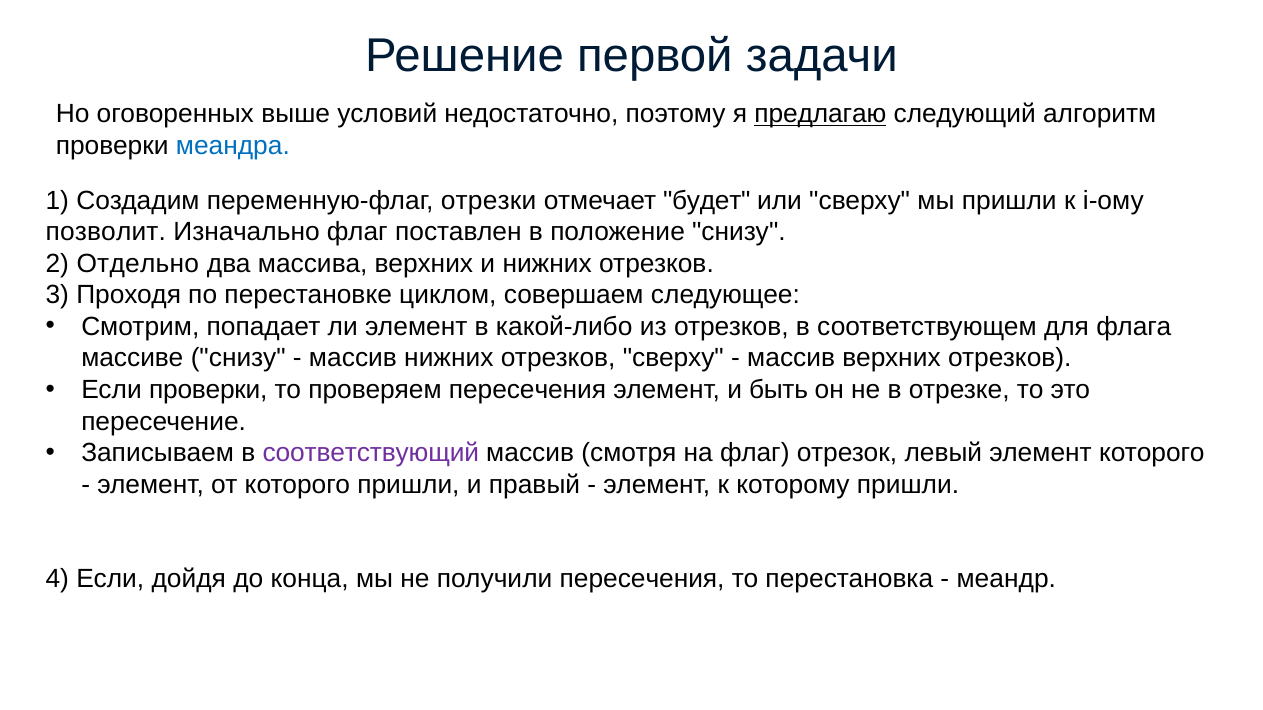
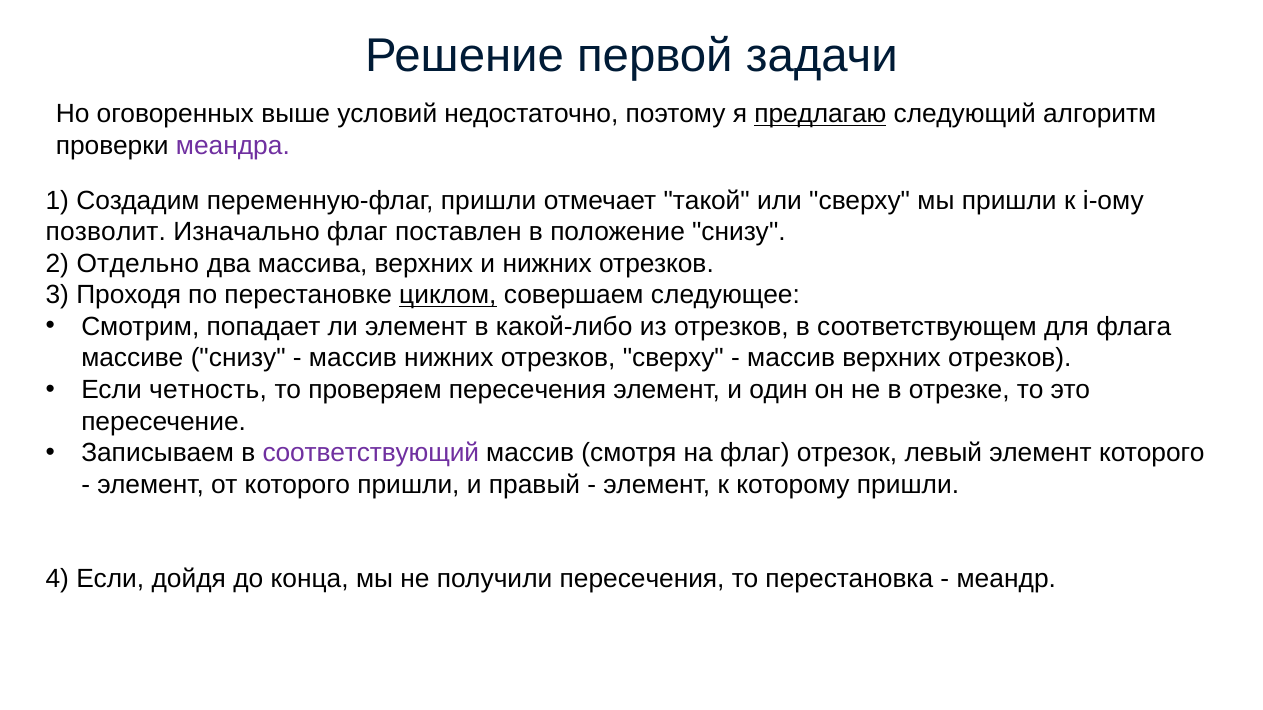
меандра colour: blue -> purple
переменную-флаг отрезки: отрезки -> пришли
будет: будет -> такой
циклом underline: none -> present
Если проверки: проверки -> четность
быть: быть -> один
